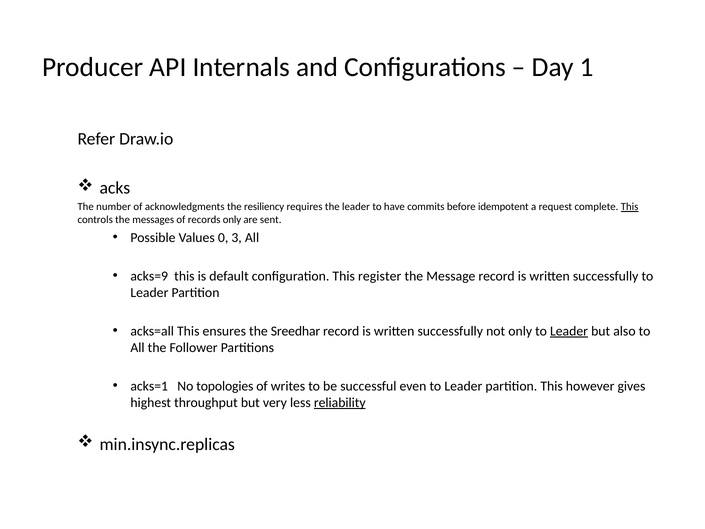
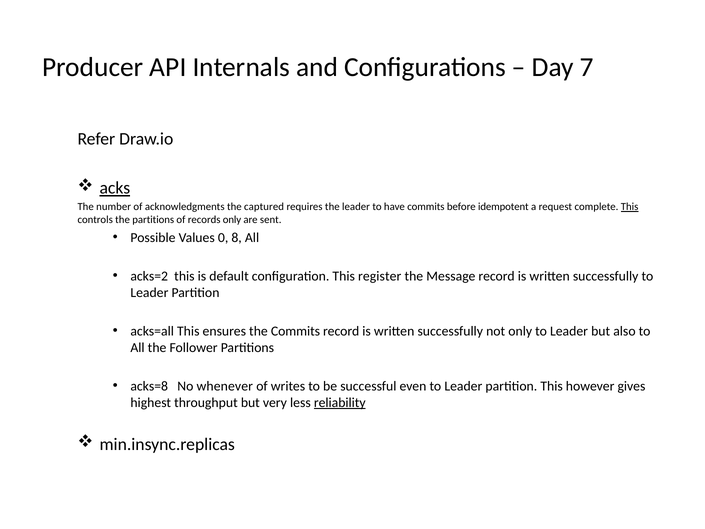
1: 1 -> 7
acks underline: none -> present
resiliency: resiliency -> captured
the messages: messages -> partitions
3: 3 -> 8
acks=9: acks=9 -> acks=2
the Sreedhar: Sreedhar -> Commits
Leader at (569, 331) underline: present -> none
acks=1: acks=1 -> acks=8
topologies: topologies -> whenever
